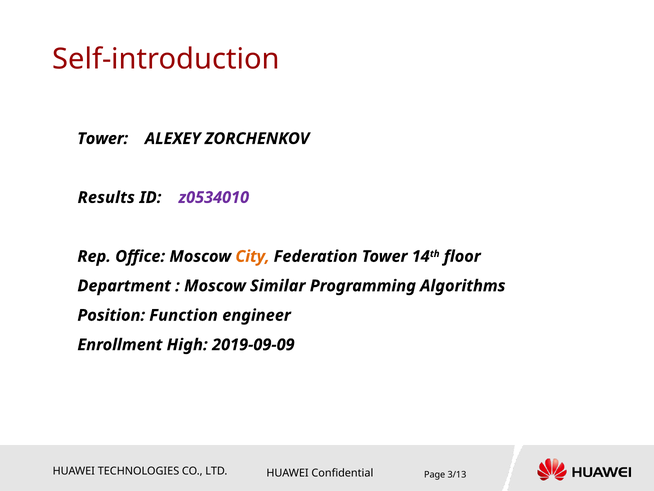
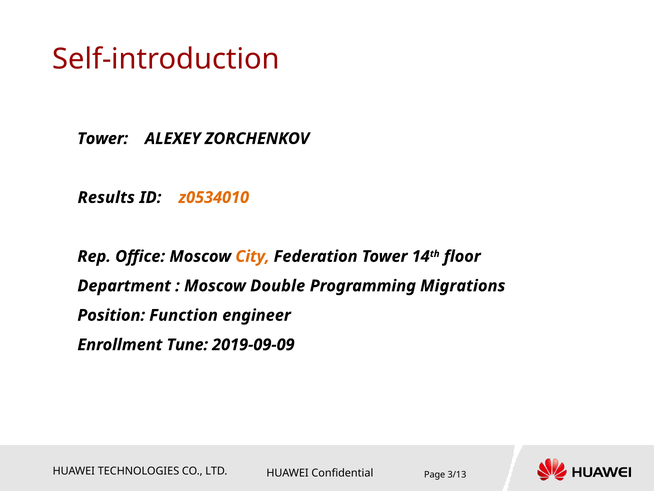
z0534010 colour: purple -> orange
Similar: Similar -> Double
Algorithms: Algorithms -> Migrations
High: High -> Tune
